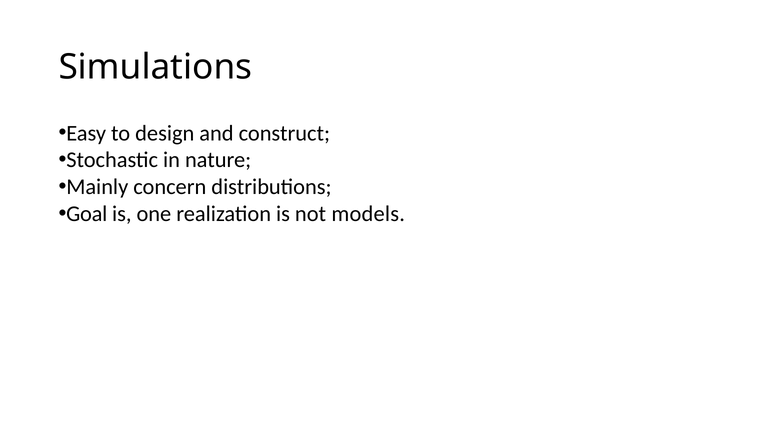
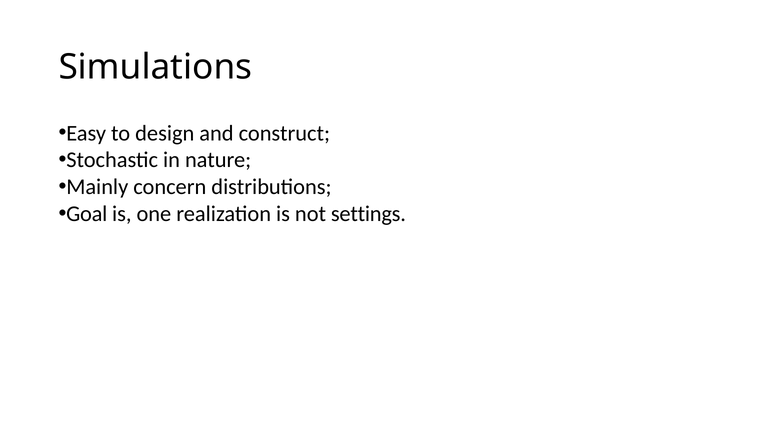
models: models -> settings
